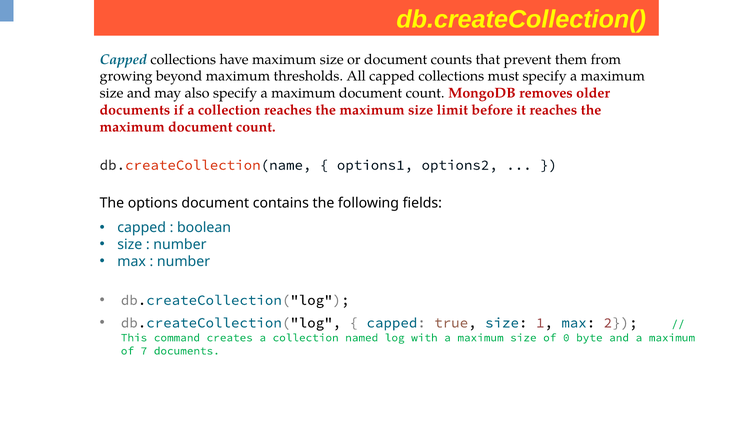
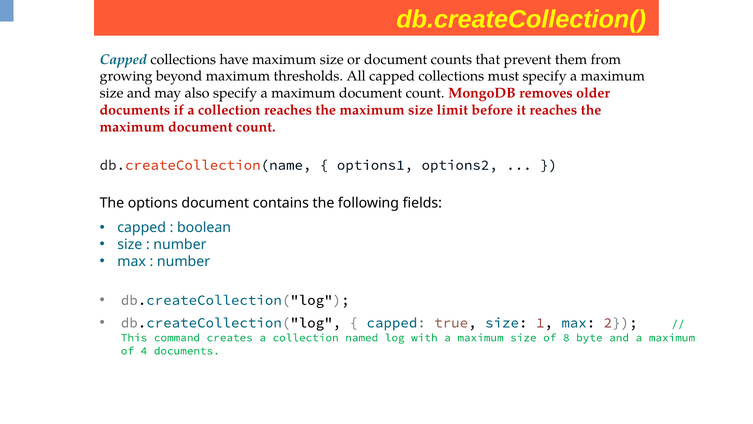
0: 0 -> 8
7: 7 -> 4
